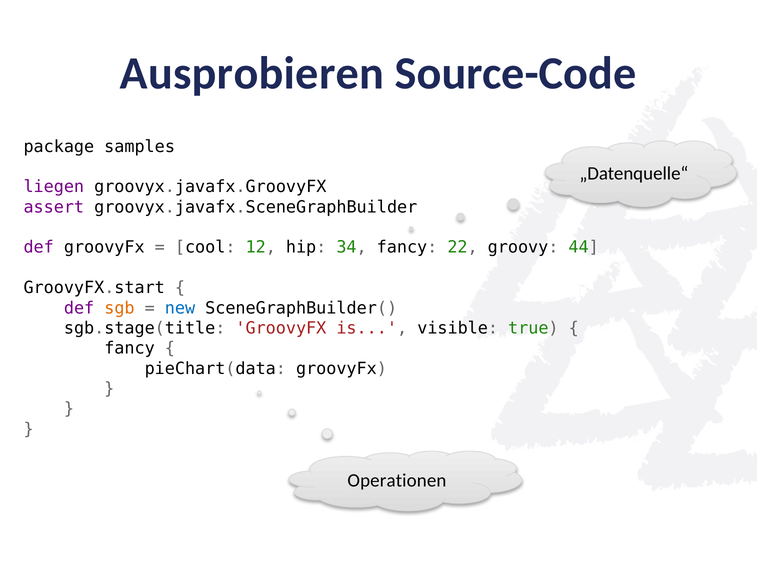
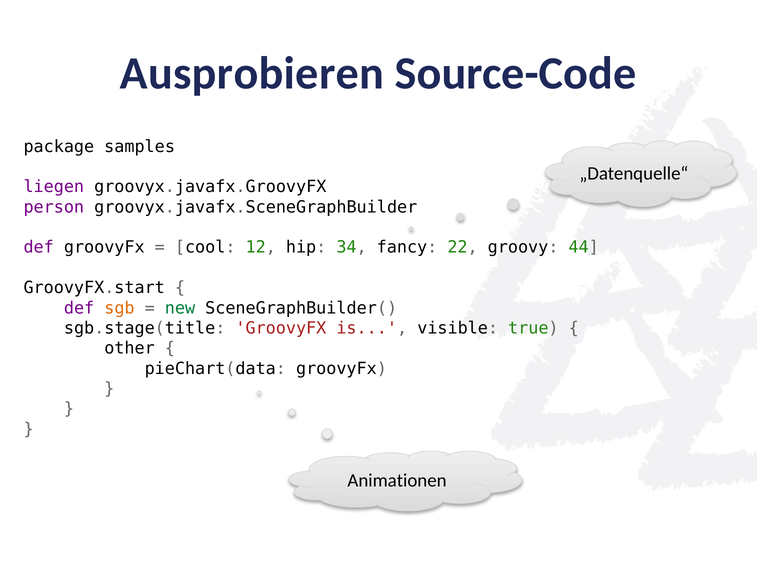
assert: assert -> person
new colour: blue -> green
fancy at (130, 348): fancy -> other
Operationen: Operationen -> Animationen
